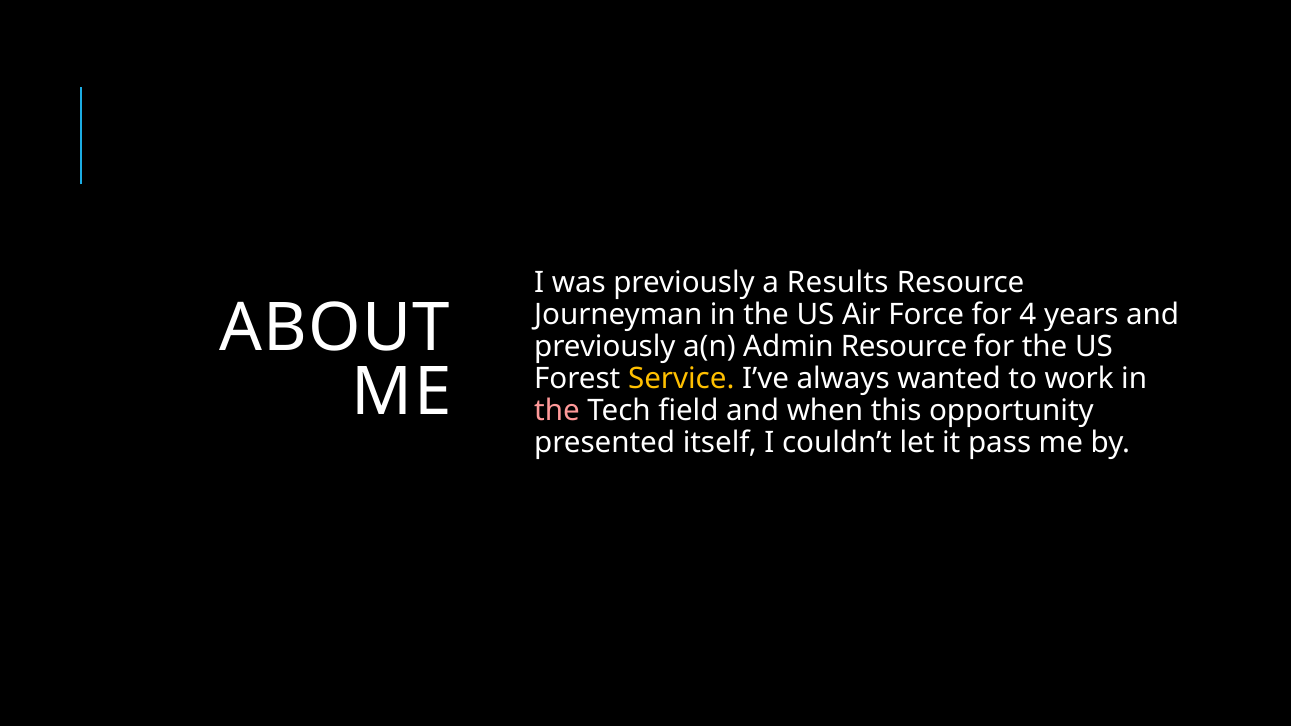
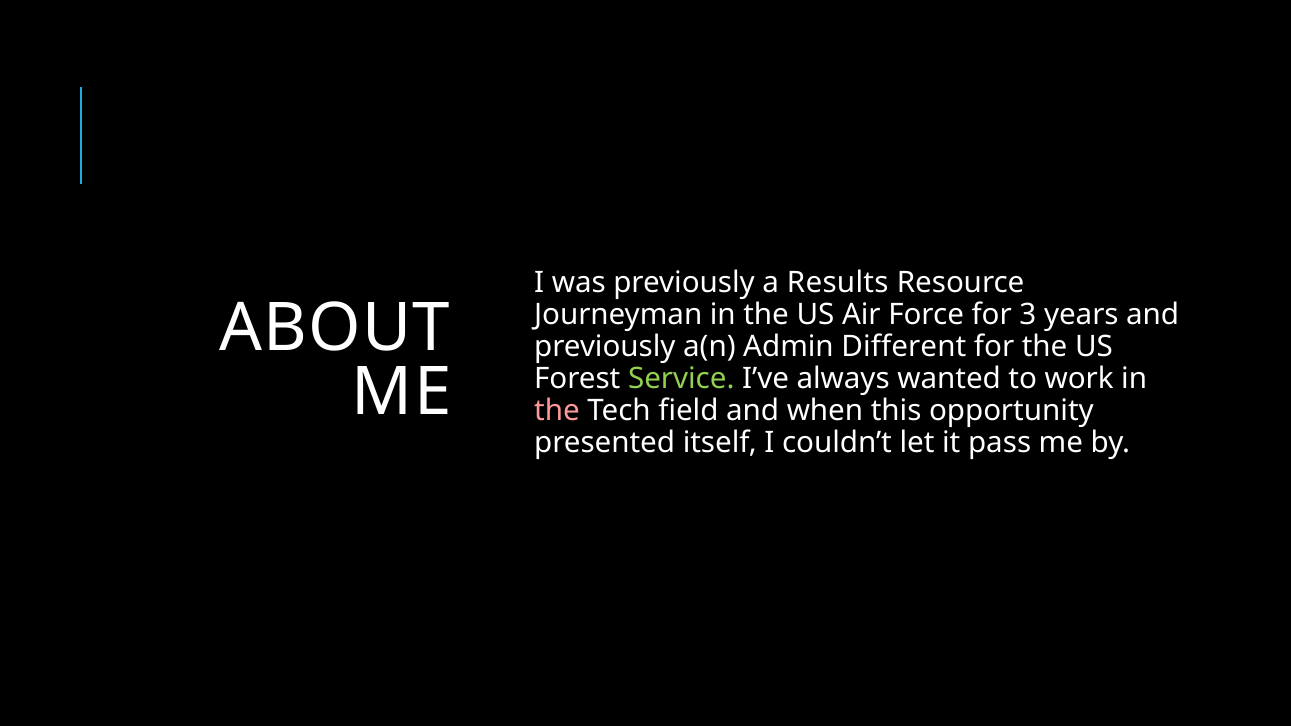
4: 4 -> 3
Admin Resource: Resource -> Different
Service colour: yellow -> light green
